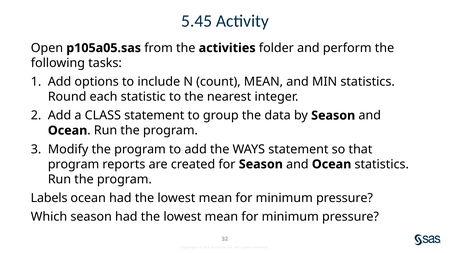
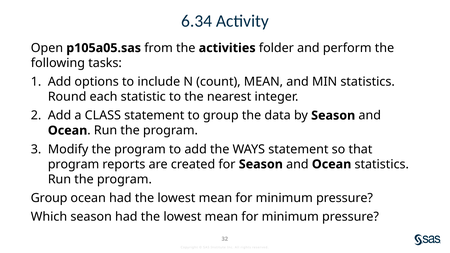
5.45: 5.45 -> 6.34
Labels at (49, 198): Labels -> Group
